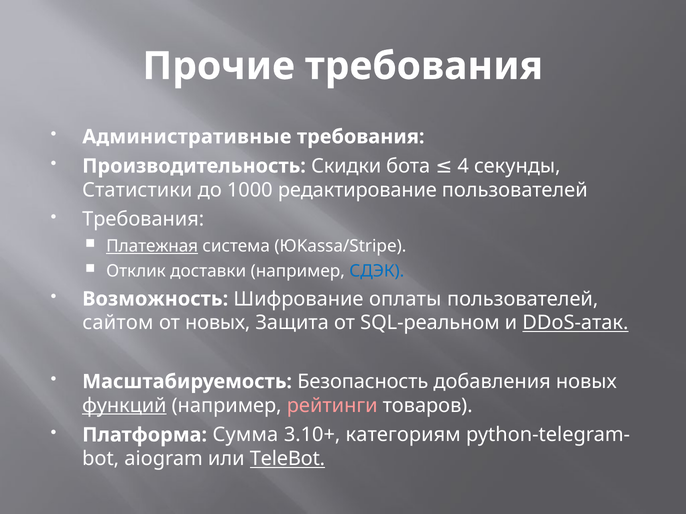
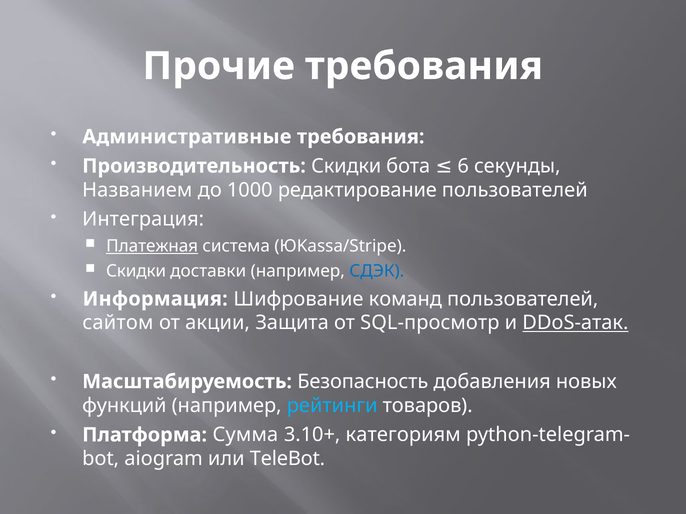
4: 4 -> 6
Статистики: Статистики -> Названием
Требования at (143, 220): Требования -> Интеграция
Отклик at (136, 271): Отклик -> Скидки
Возможность: Возможность -> Информация
оплаты: оплаты -> команд
от новых: новых -> акции
SQL-реальном: SQL-реальном -> SQL-просмотр
функций underline: present -> none
рейтинги colour: pink -> light blue
TeleBot underline: present -> none
